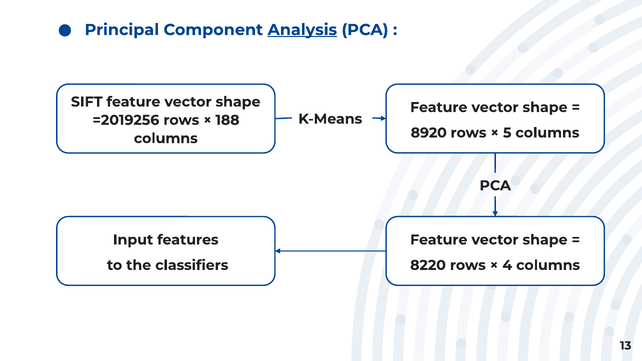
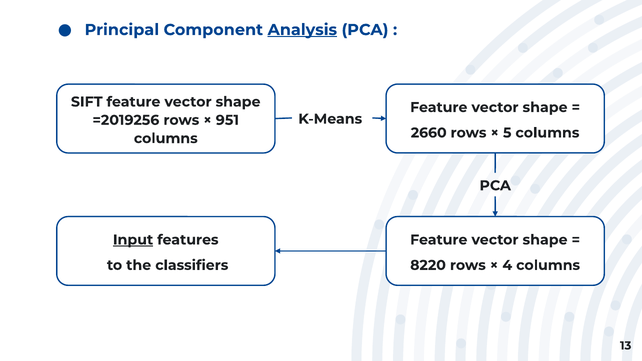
188: 188 -> 951
8920: 8920 -> 2660
Input underline: none -> present
